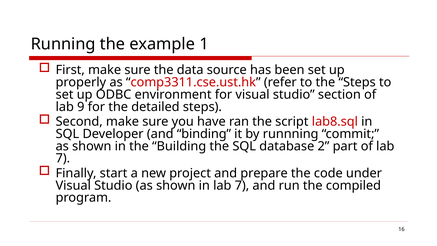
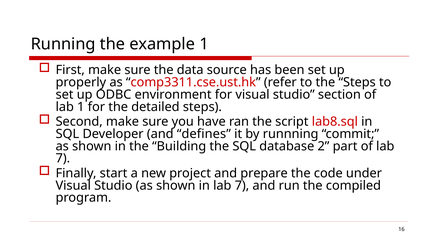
lab 9: 9 -> 1
binding: binding -> defines
